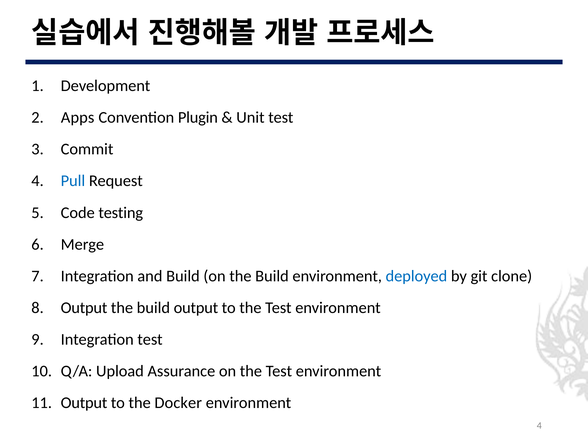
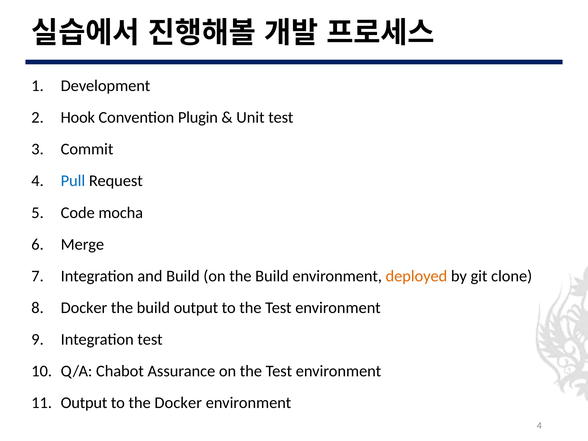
Apps: Apps -> Hook
testing: testing -> mocha
deployed colour: blue -> orange
Output at (84, 308): Output -> Docker
Upload: Upload -> Chabot
